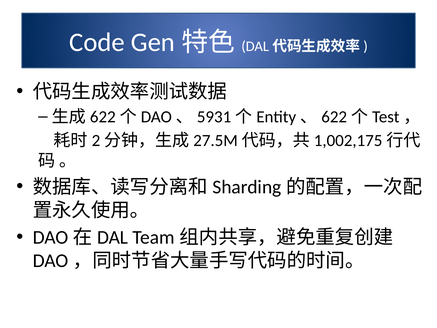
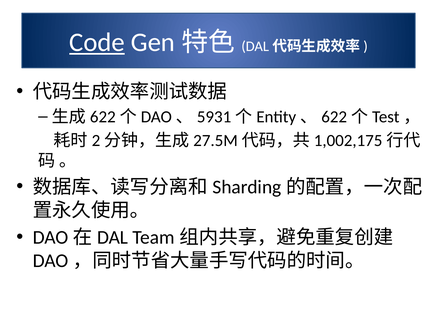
Code underline: none -> present
